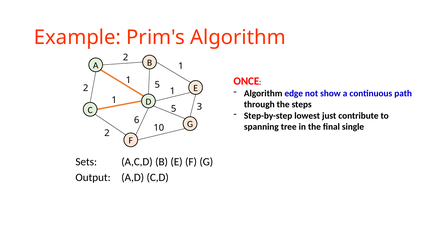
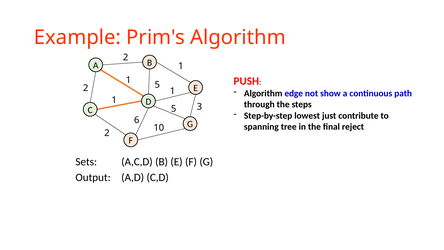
ONCE: ONCE -> PUSH
single: single -> reject
